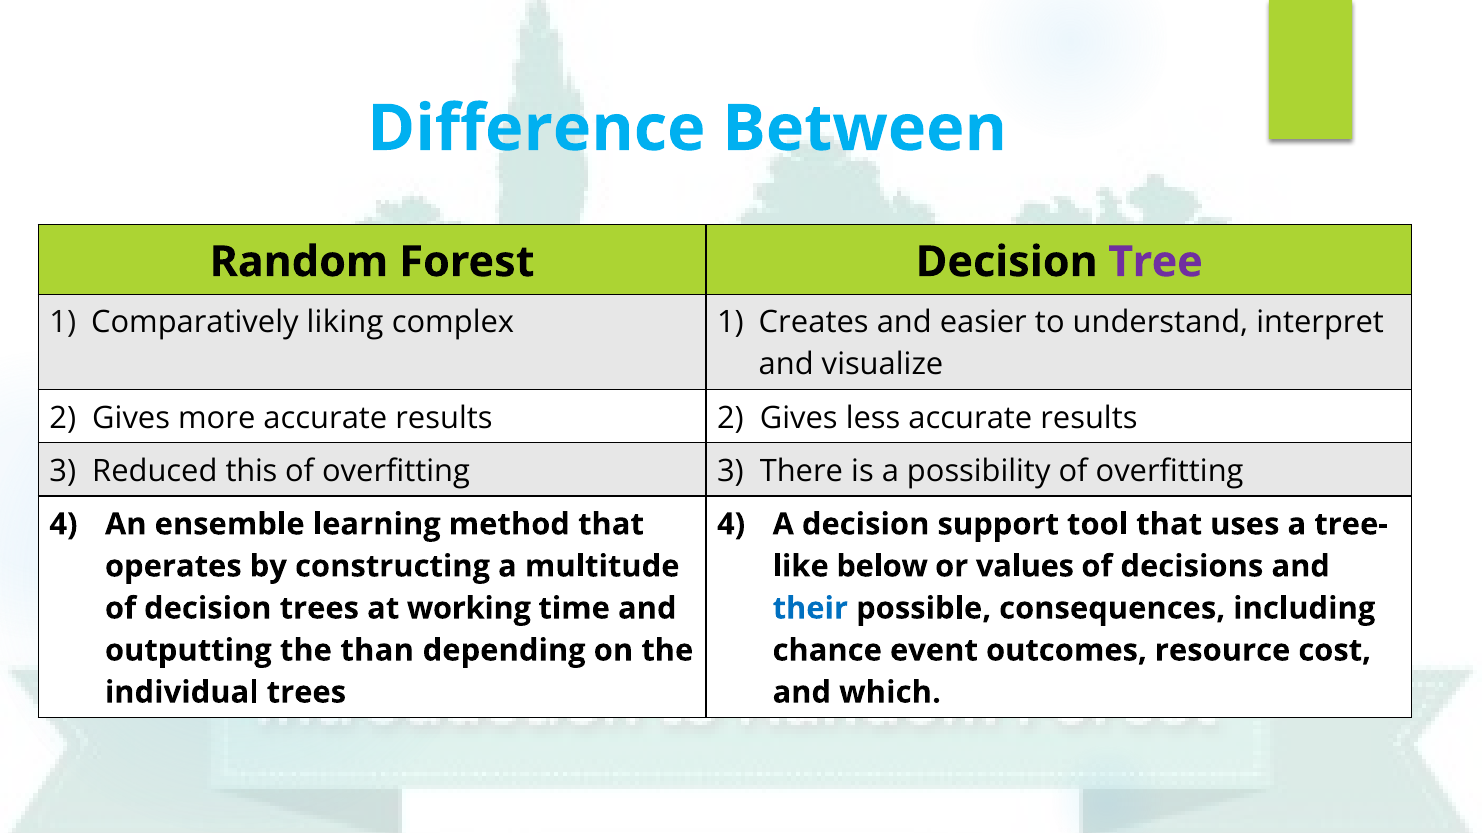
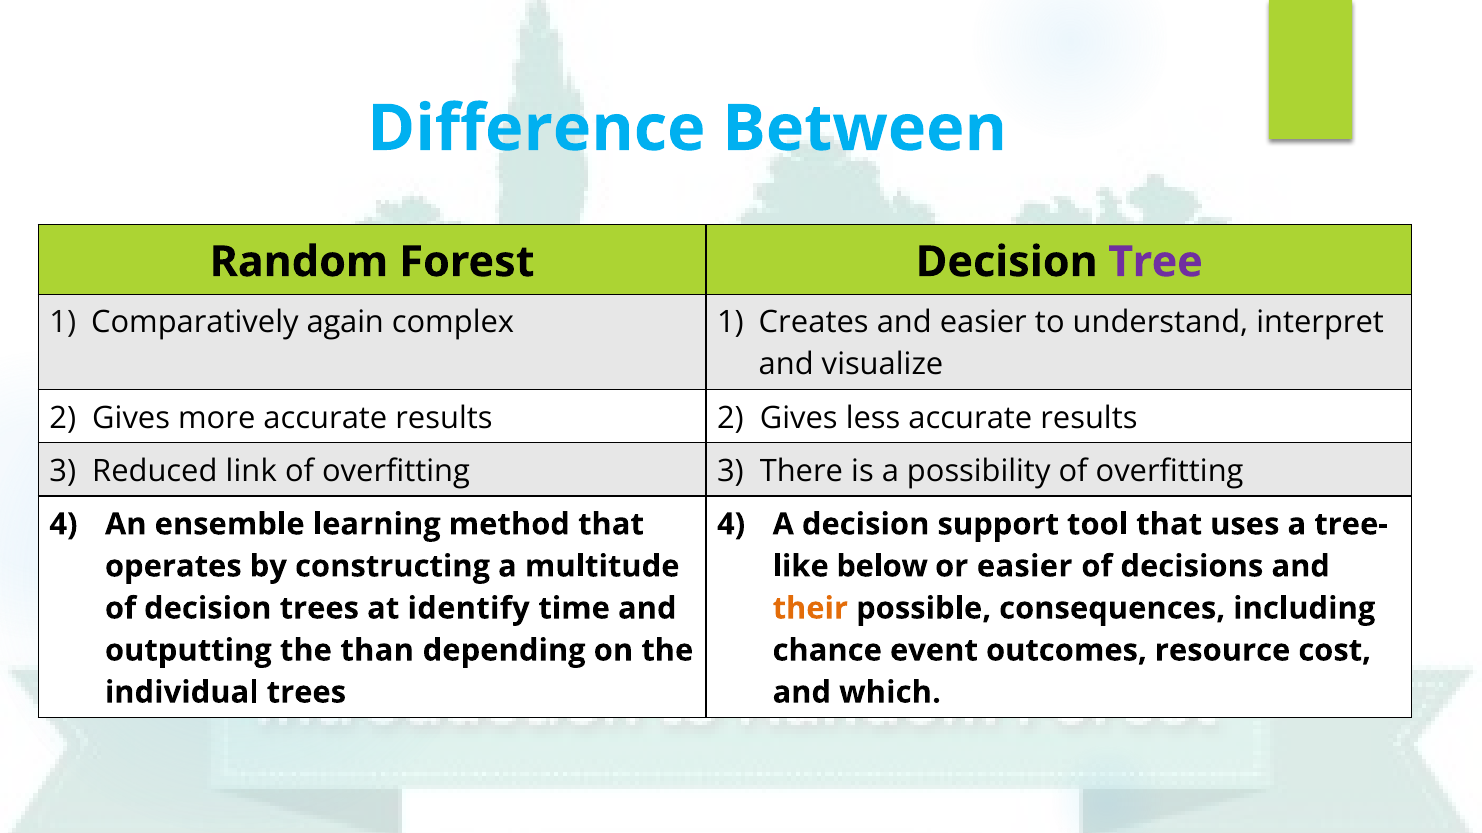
liking: liking -> again
this: this -> link
or values: values -> easier
working: working -> identify
their colour: blue -> orange
